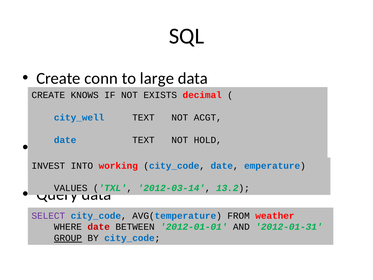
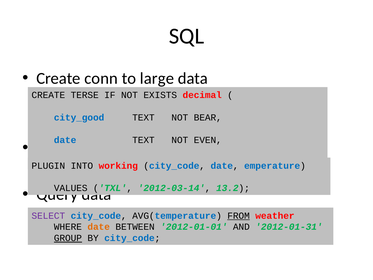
KNOWS: KNOWS -> TERSE
city_well: city_well -> city_good
ACGT: ACGT -> BEAR
HOLD: HOLD -> EVEN
INVEST: INVEST -> PLUGIN
FROM underline: none -> present
date at (99, 227) colour: red -> orange
